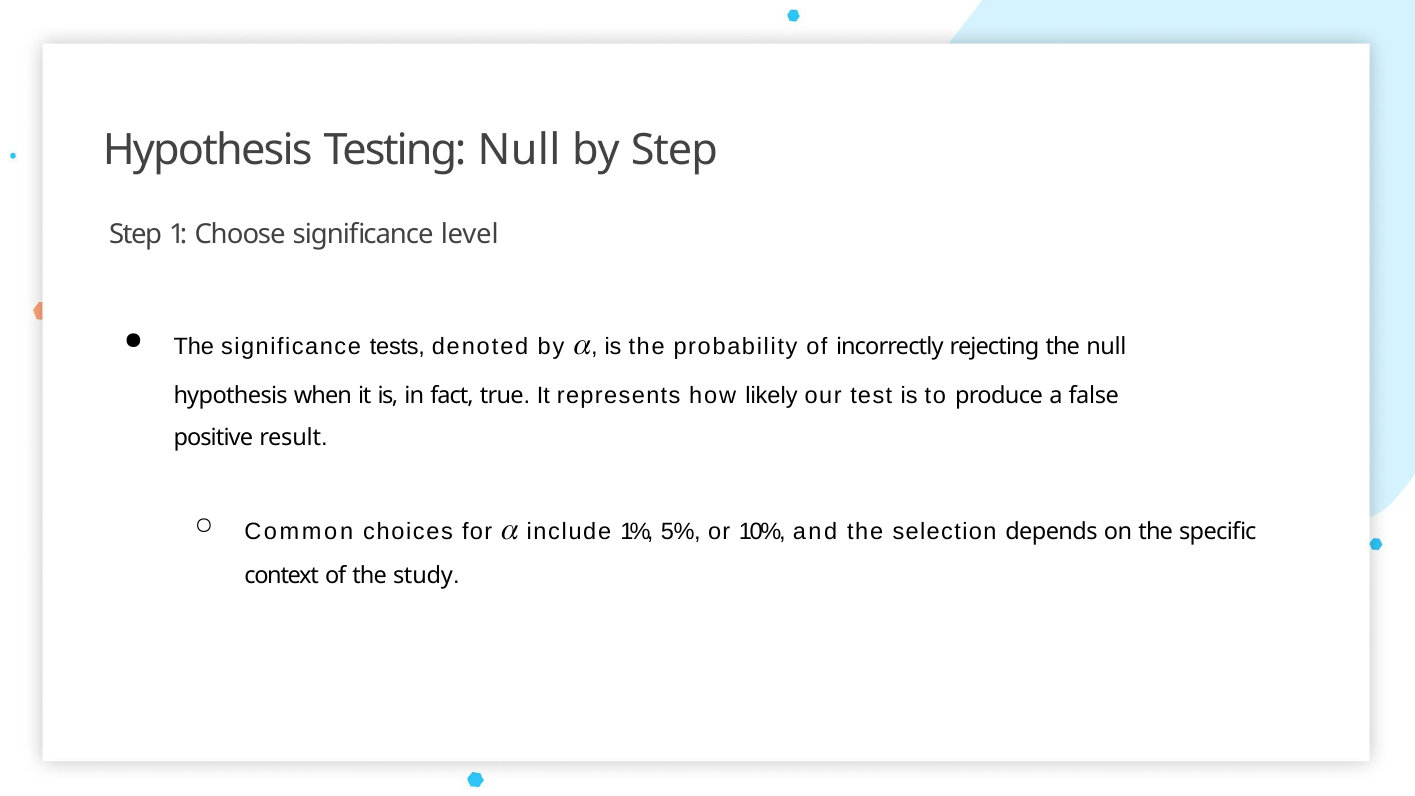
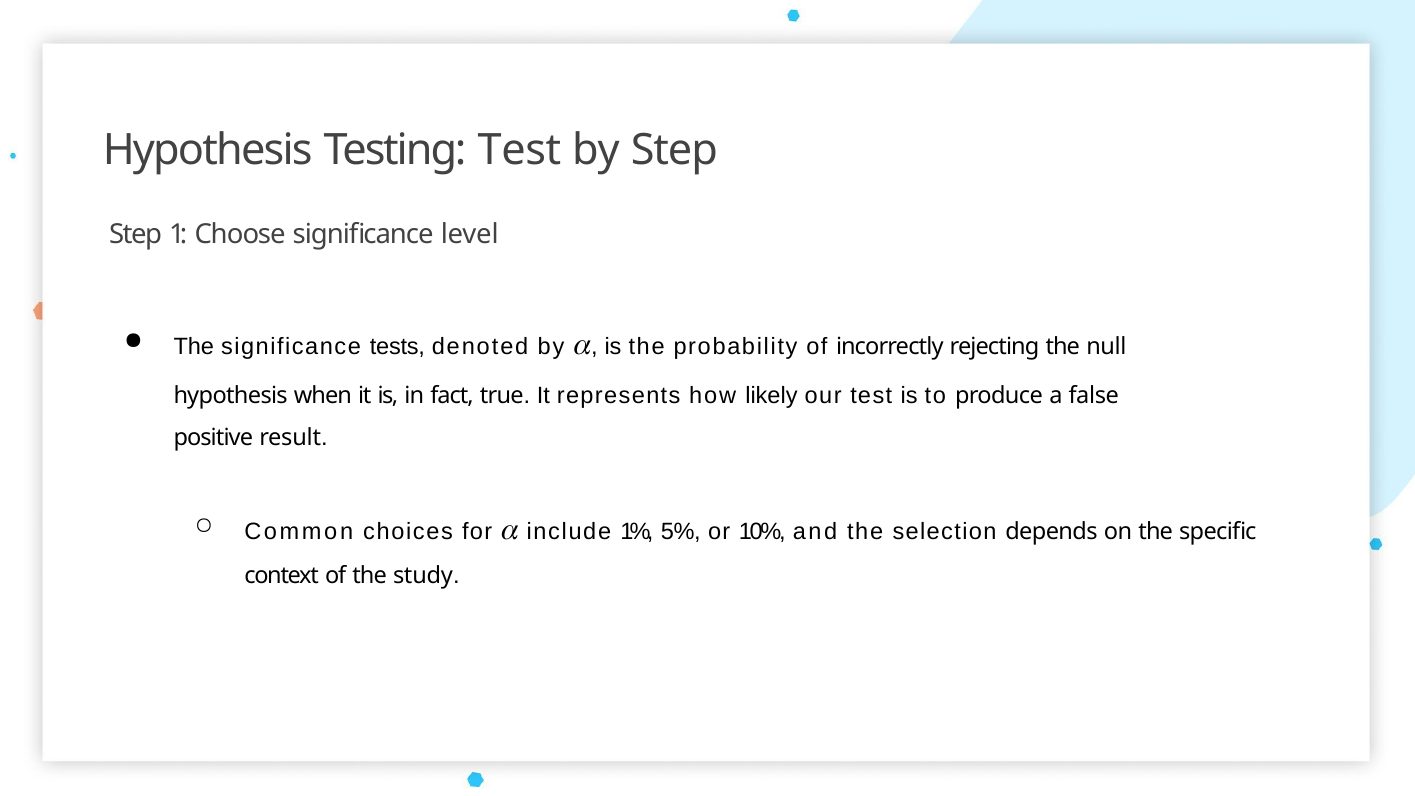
Testing Null: Null -> Test
